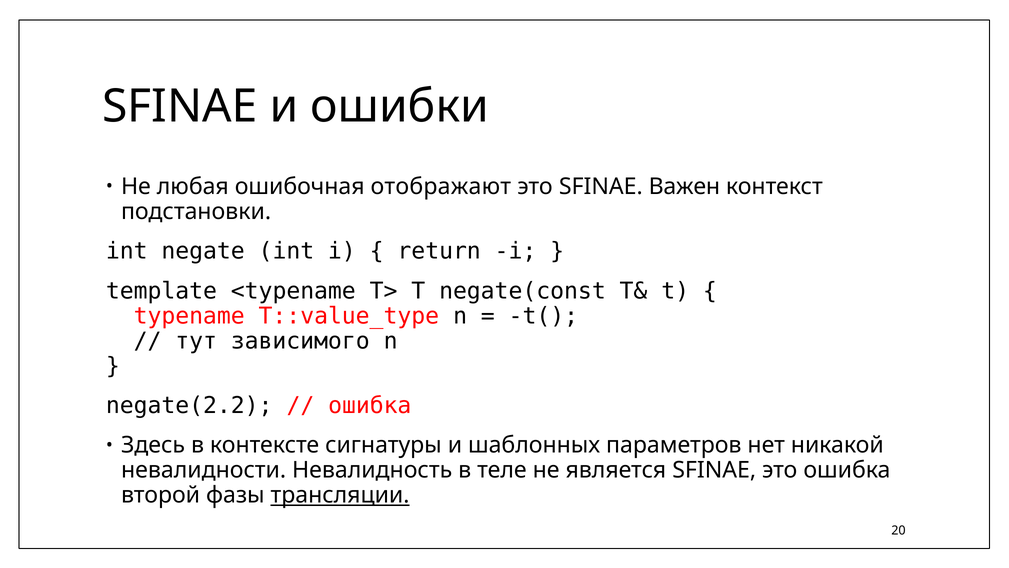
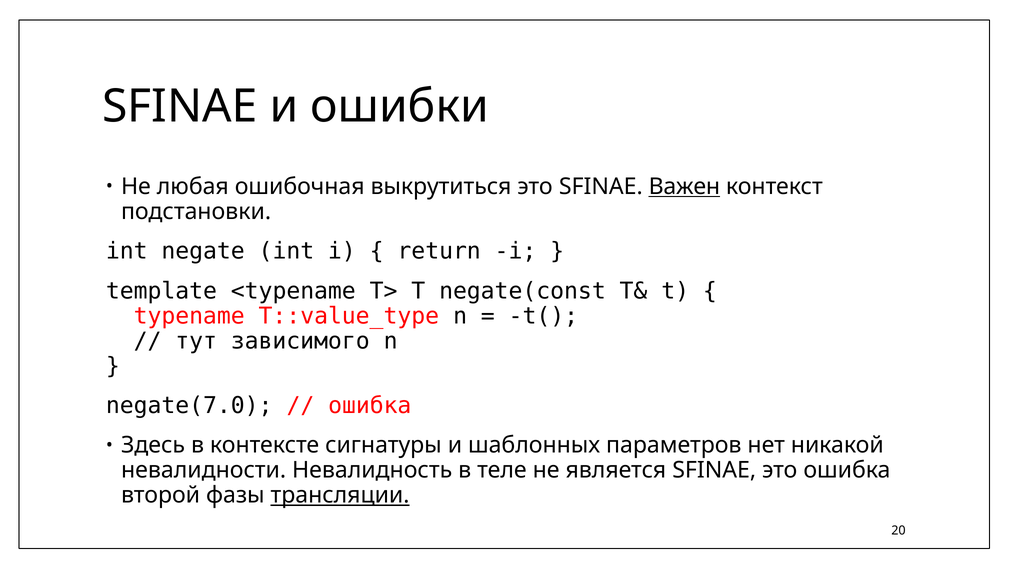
отображают: отображают -> выкрутиться
Важен underline: none -> present
negate(2.2: negate(2.2 -> negate(7.0
